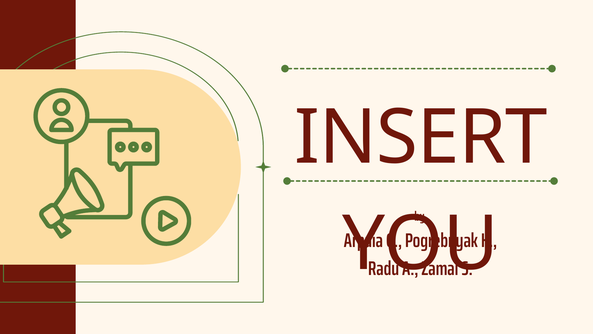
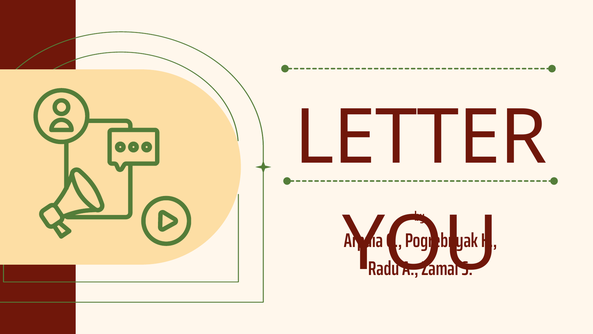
INSERT: INSERT -> LETTER
